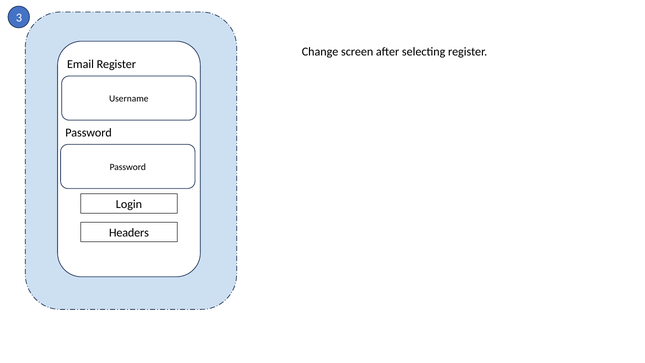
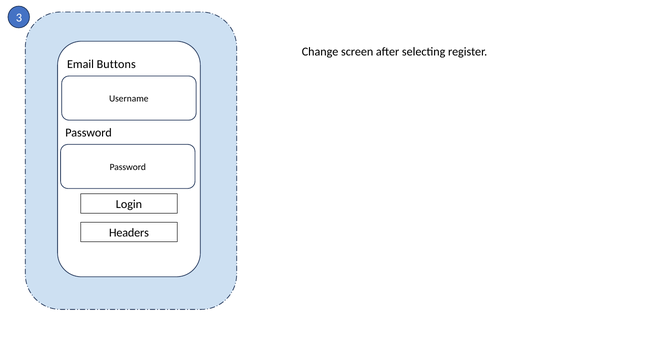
Email Register: Register -> Buttons
